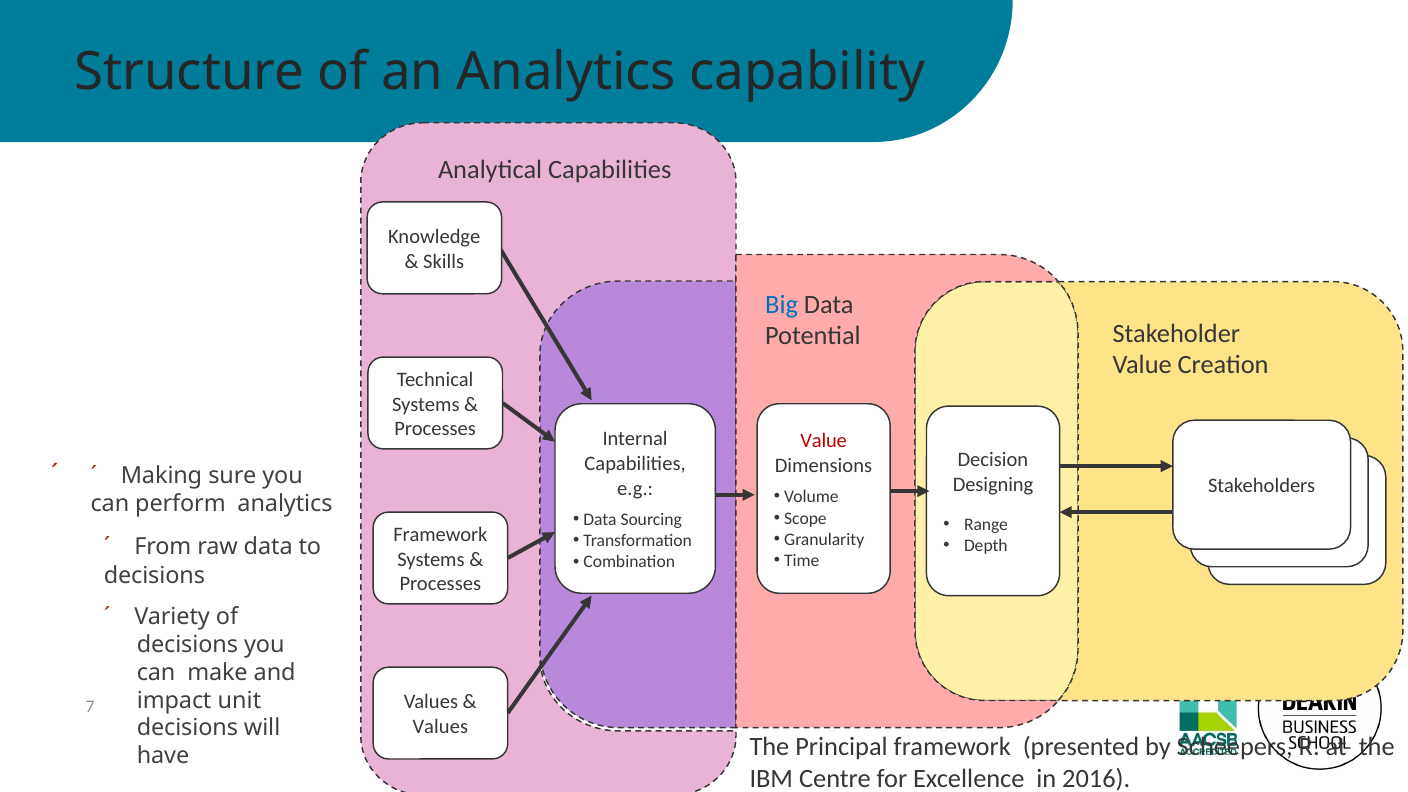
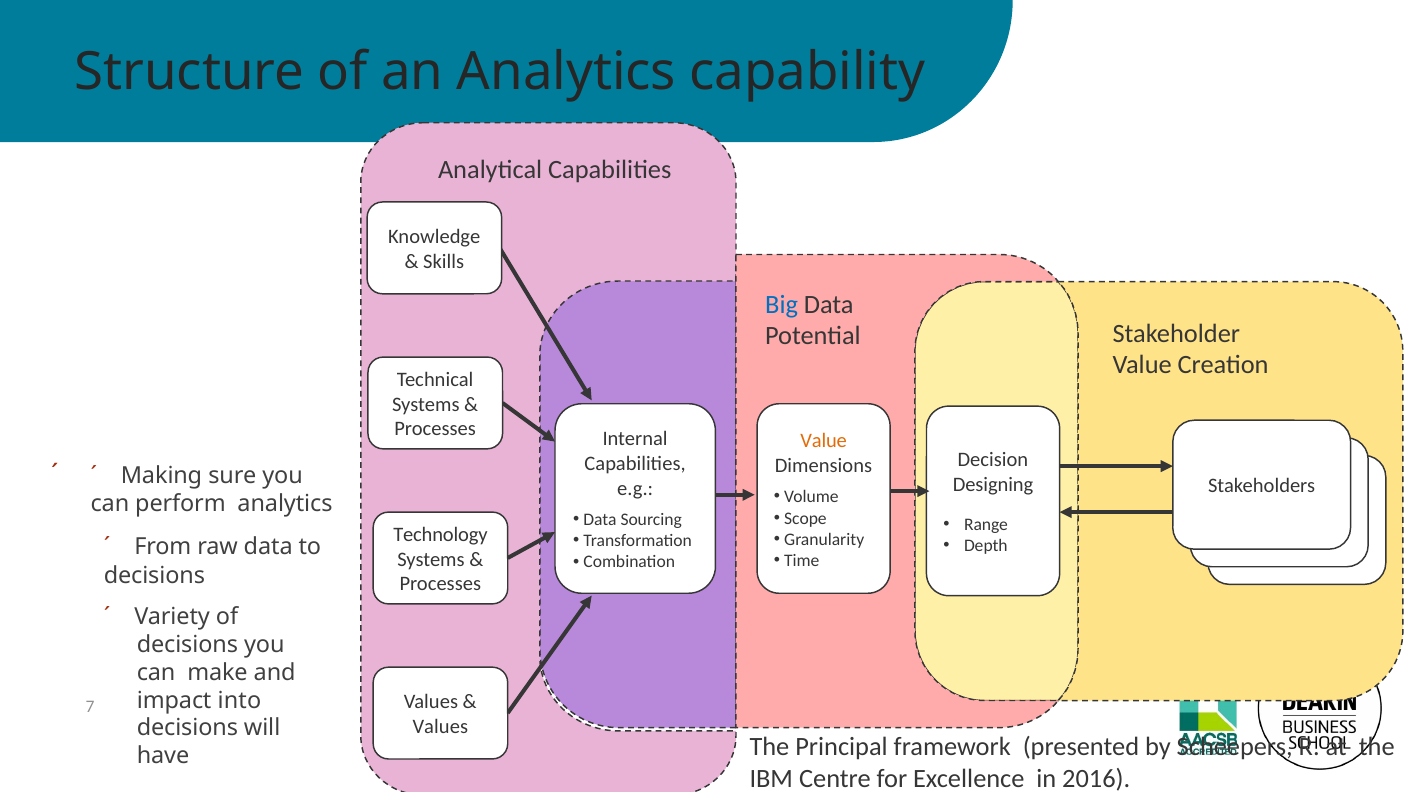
Value at (824, 441) colour: red -> orange
Framework at (440, 535): Framework -> Technology
unit: unit -> into
